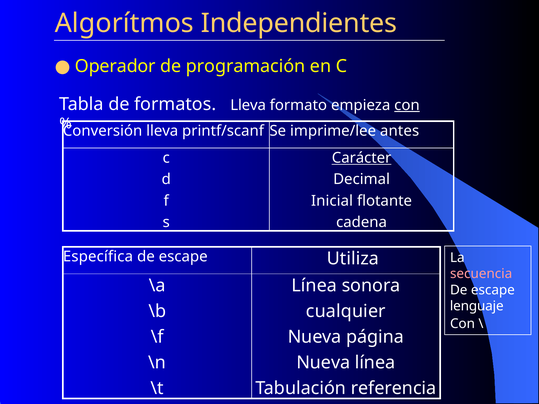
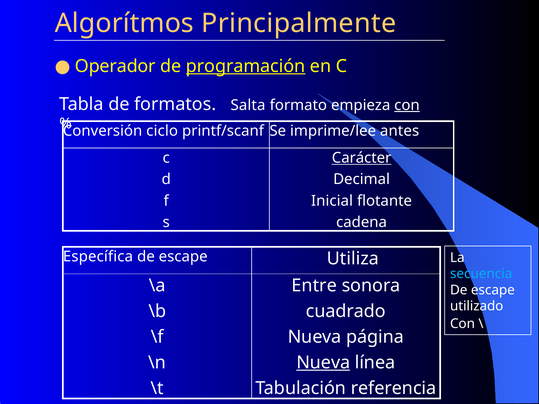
Independientes: Independientes -> Principalmente
programación underline: none -> present
formatos Lleva: Lleva -> Salta
lleva at (162, 131): lleva -> ciclo
secuencia colour: pink -> light blue
Línea at (314, 286): Línea -> Entre
lenguaje: lenguaje -> utilizado
cualquier: cualquier -> cuadrado
Nueva at (323, 363) underline: none -> present
